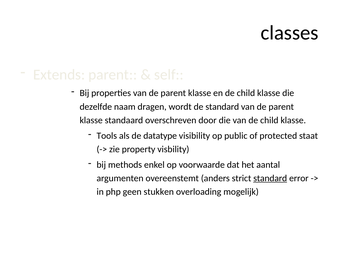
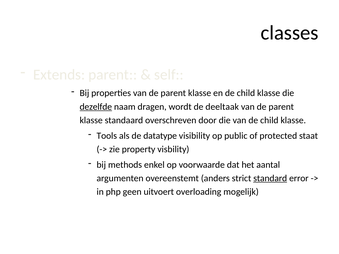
dezelfde underline: none -> present
de standard: standard -> deeltaak
stukken: stukken -> uitvoert
